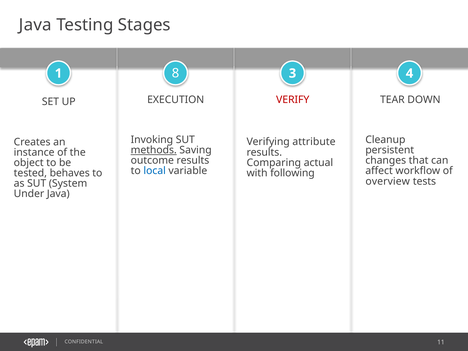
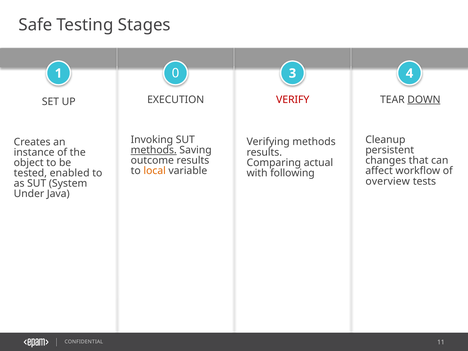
Java at (35, 25): Java -> Safe
8: 8 -> 0
DOWN underline: none -> present
Verifying attribute: attribute -> methods
local colour: blue -> orange
behaves: behaves -> enabled
